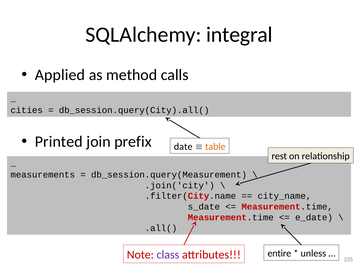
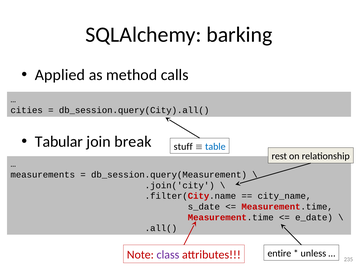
integral: integral -> barking
Printed: Printed -> Tabular
prefix: prefix -> break
date: date -> stuff
table colour: orange -> blue
